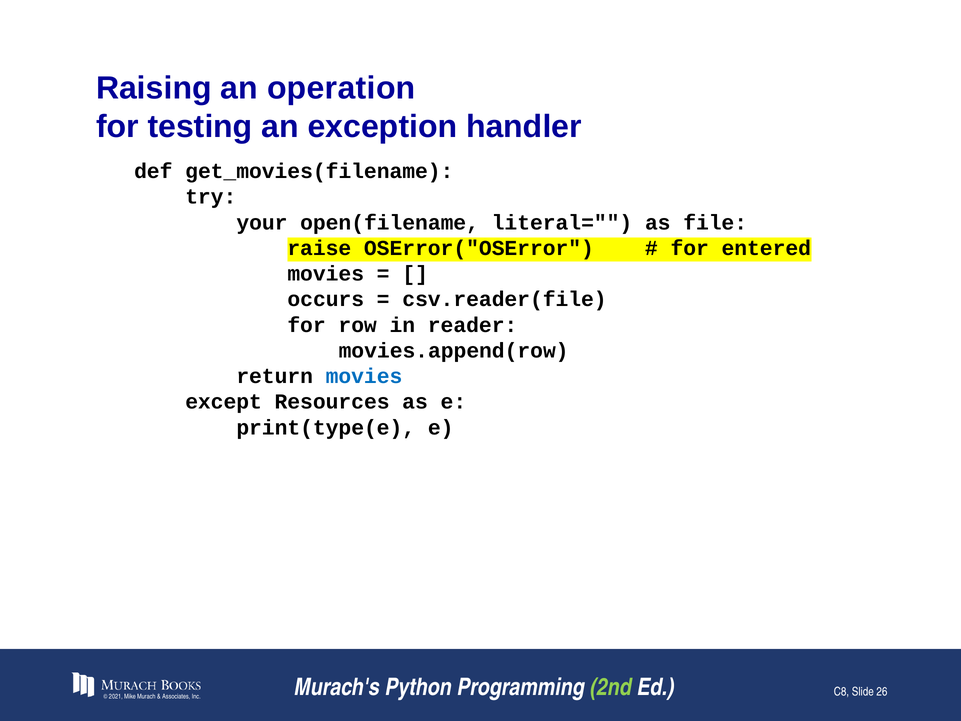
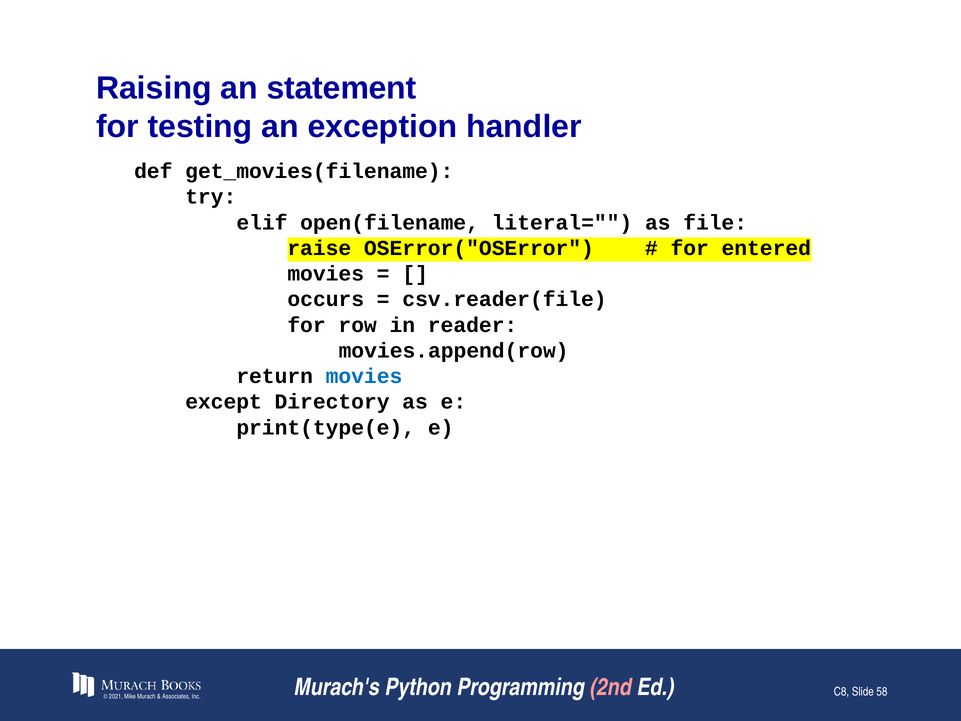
operation: operation -> statement
your: your -> elif
Resources: Resources -> Directory
2nd colour: light green -> pink
26: 26 -> 58
